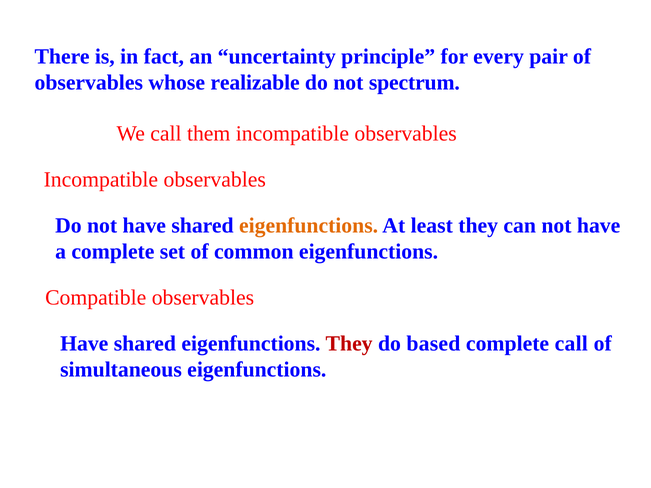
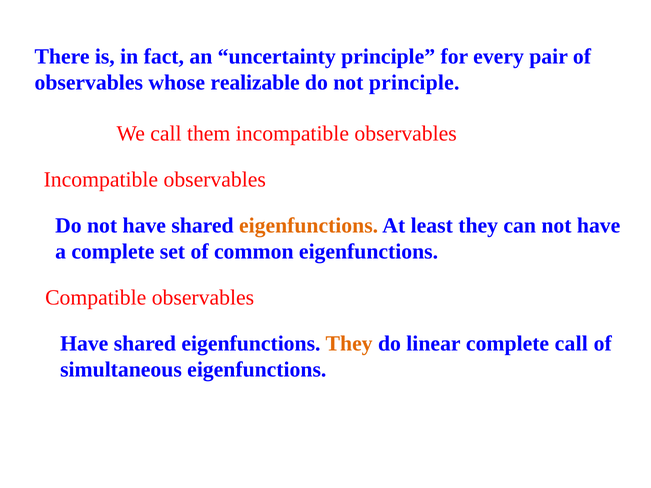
not spectrum: spectrum -> principle
They at (349, 344) colour: red -> orange
based: based -> linear
